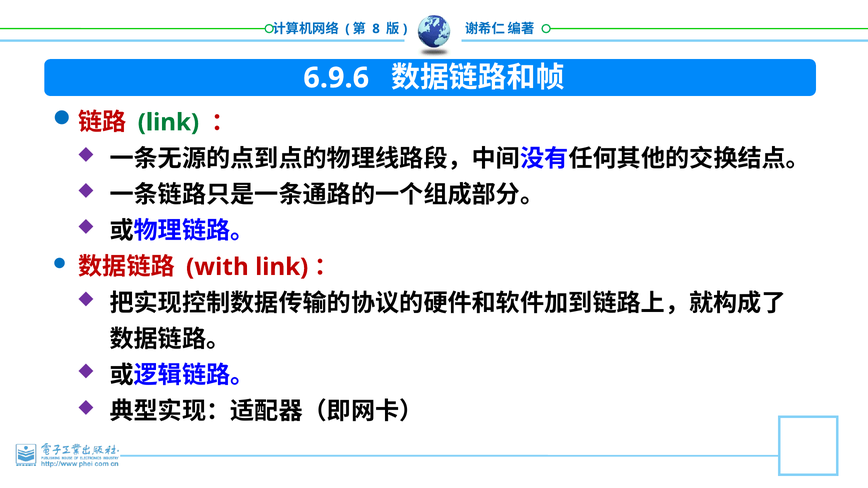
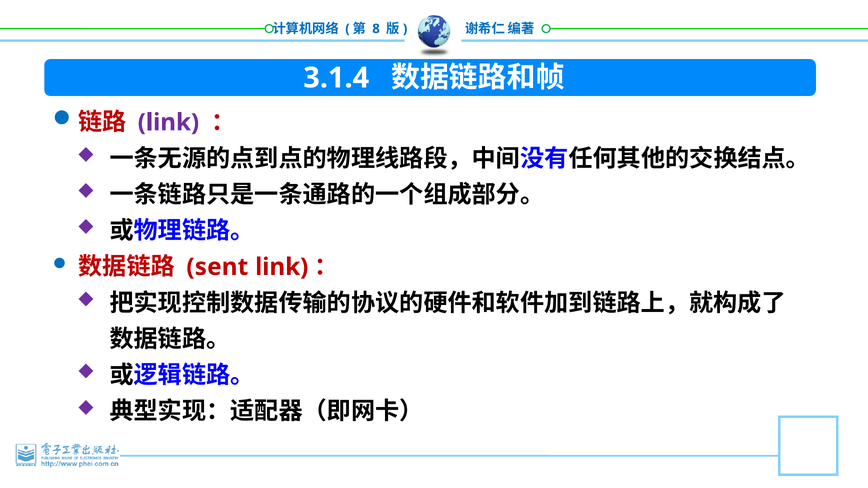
6.9.6: 6.9.6 -> 3.1.4
link at (168, 122) colour: green -> purple
with: with -> sent
